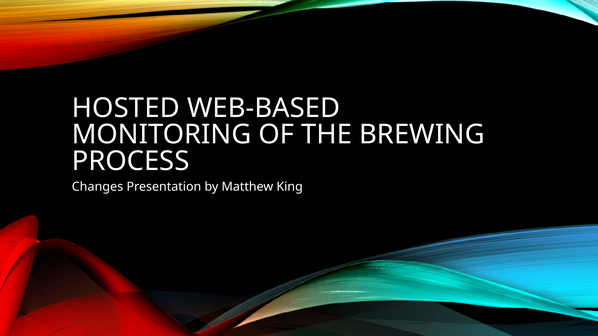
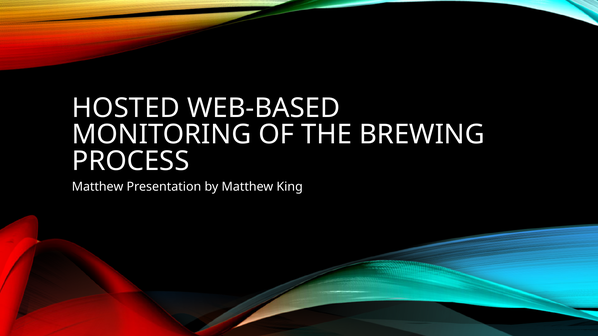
Changes at (98, 187): Changes -> Matthew
